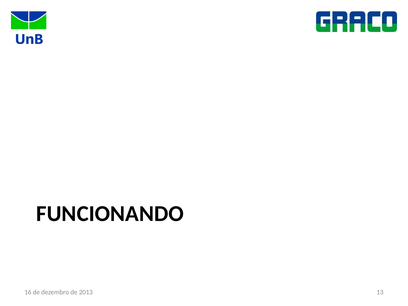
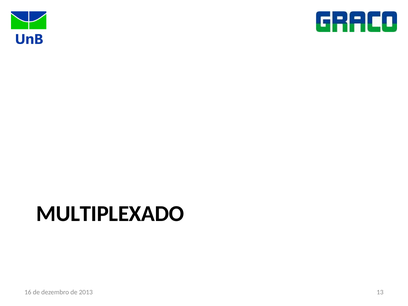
FUNCIONANDO: FUNCIONANDO -> MULTIPLEXADO
